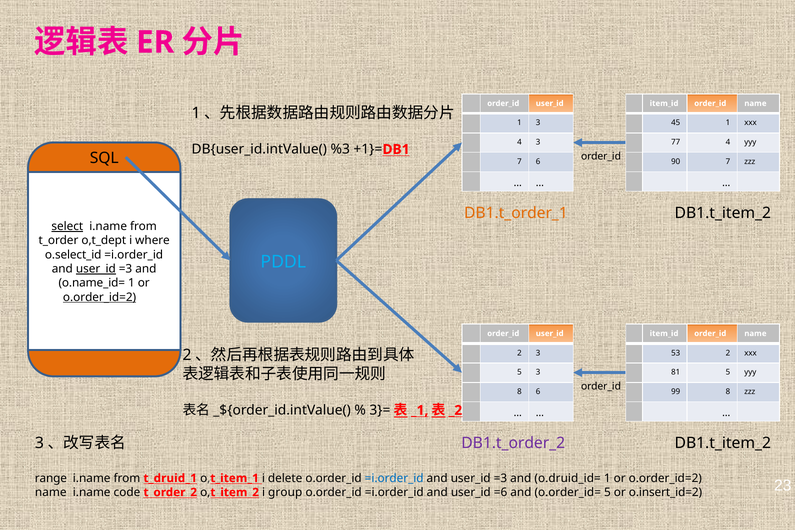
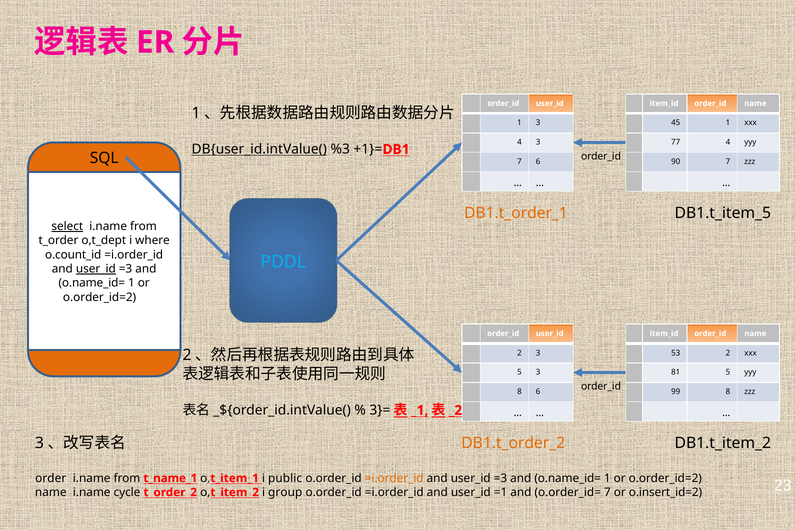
DB{user_id.intValue( underline: none -> present
DB1.t_item_2 at (723, 213): DB1.t_item_2 -> DB1.t_item_5
o.select_id: o.select_id -> o.count_id
o.order_id=2 at (100, 297) underline: present -> none
DB1.t_order_2 colour: purple -> orange
range: range -> order
t_druid_1: t_druid_1 -> t_name_1
delete: delete -> public
=i.order_id at (394, 478) colour: blue -> orange
o.druid_id= at (568, 478): o.druid_id= -> o.name_id=
code: code -> cycle
=6: =6 -> =1
o.order_id= 5: 5 -> 7
